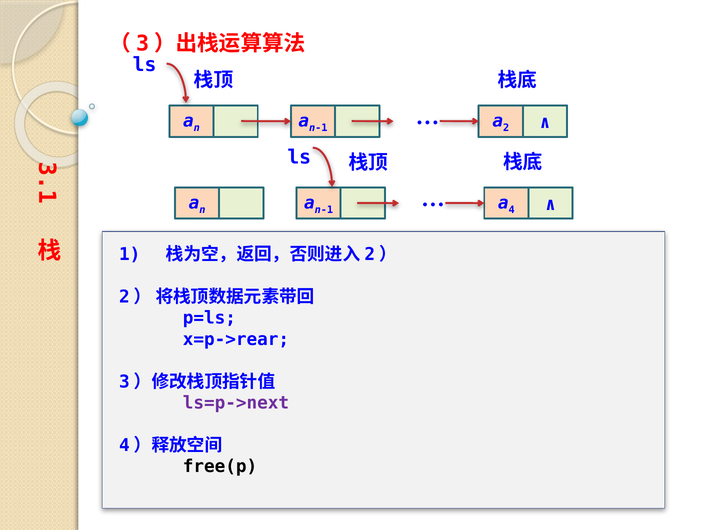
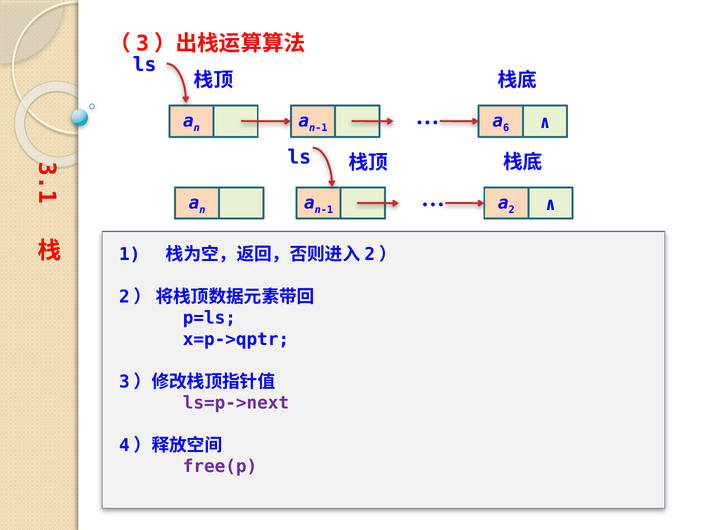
2: 2 -> 6
4: 4 -> 2
x=p->rear: x=p->rear -> x=p->qptr
free(p colour: black -> purple
